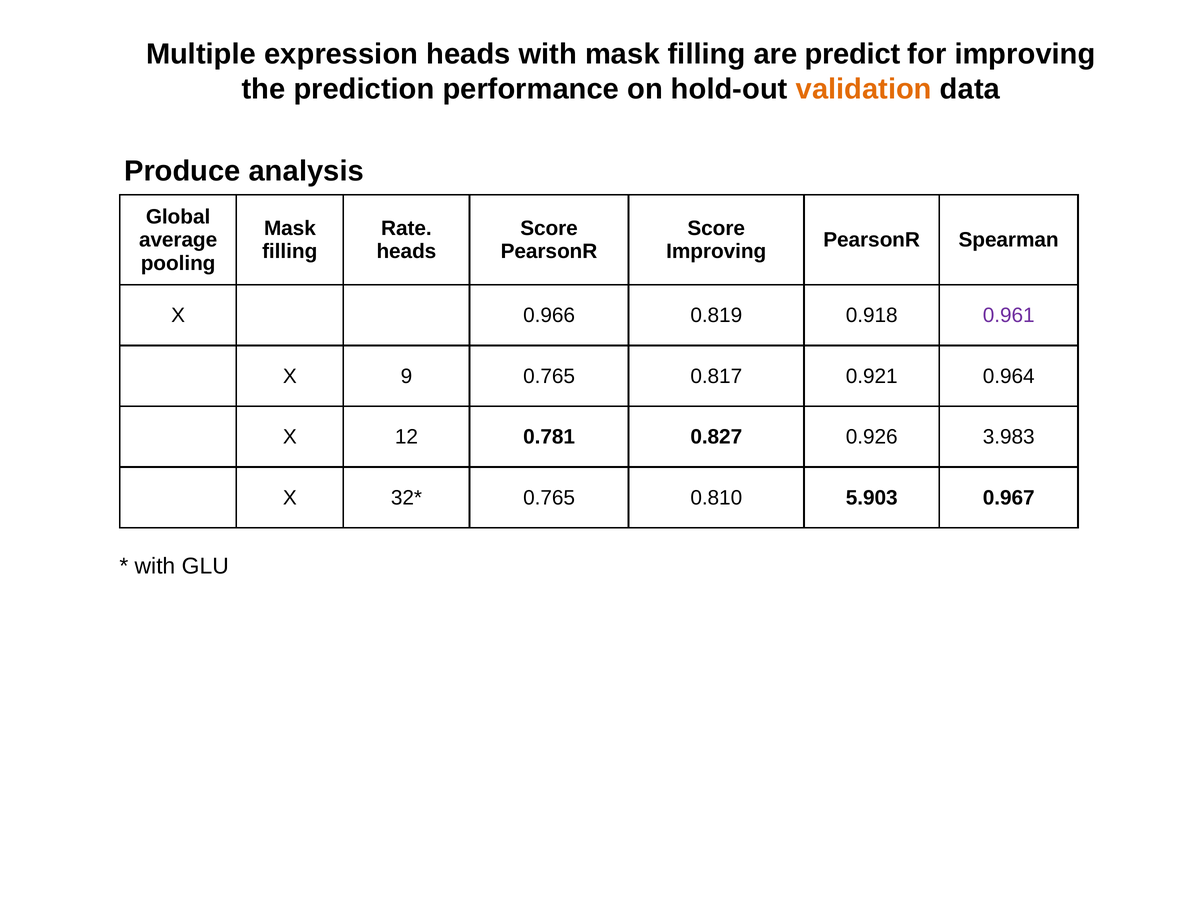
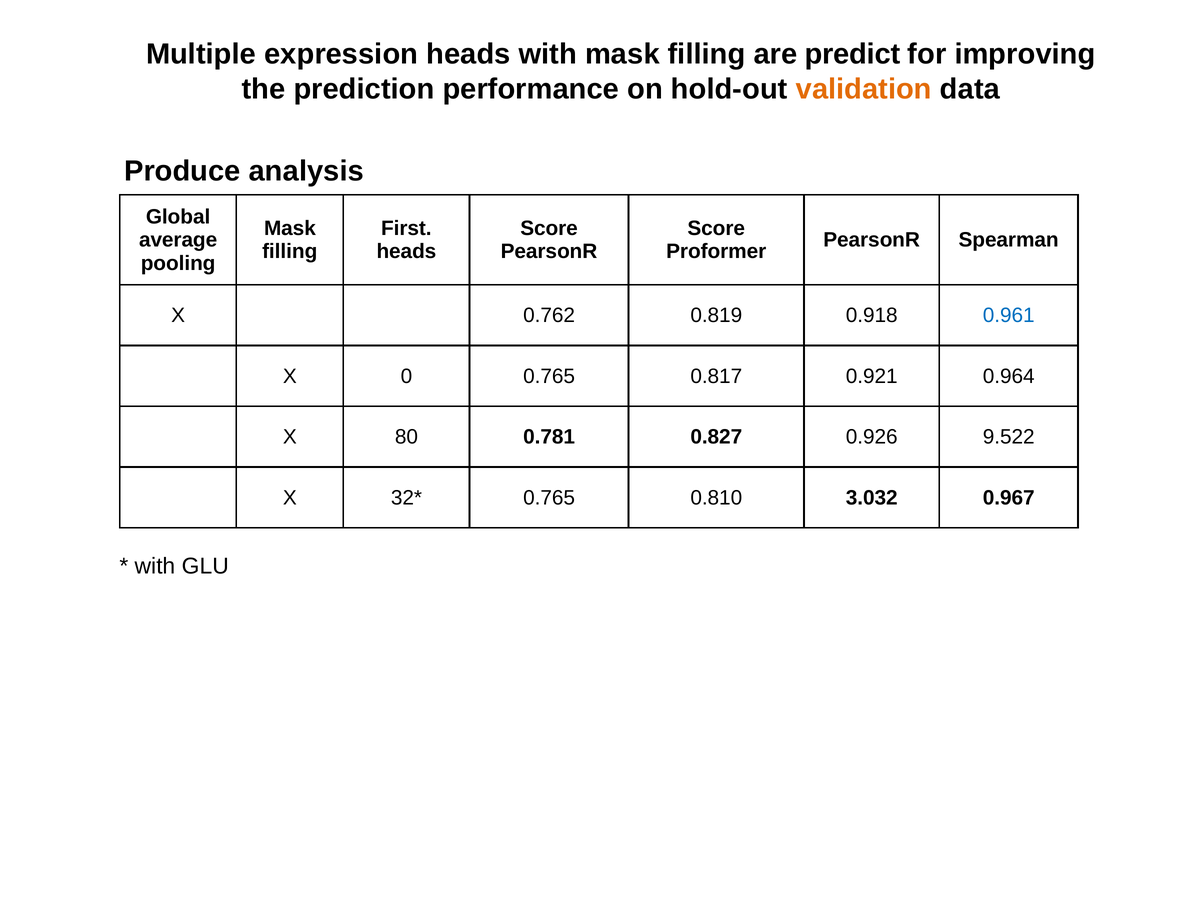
Rate: Rate -> First
Improving at (716, 251): Improving -> Proformer
0.966: 0.966 -> 0.762
0.961 colour: purple -> blue
9: 9 -> 0
12: 12 -> 80
3.983: 3.983 -> 9.522
5.903: 5.903 -> 3.032
